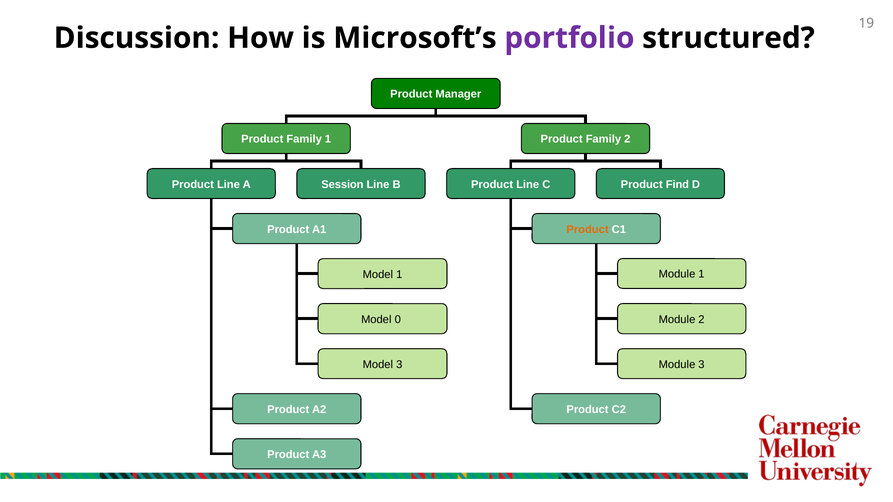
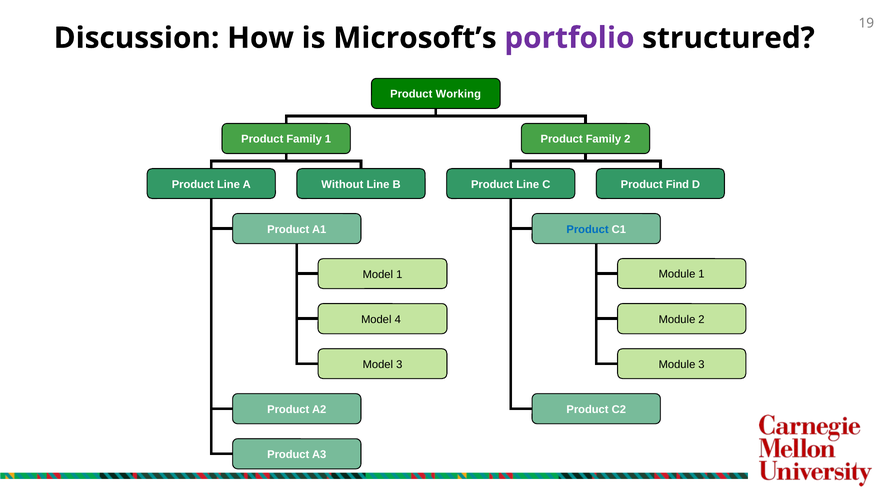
Manager: Manager -> Working
Session: Session -> Without
Product at (588, 230) colour: orange -> blue
0: 0 -> 4
